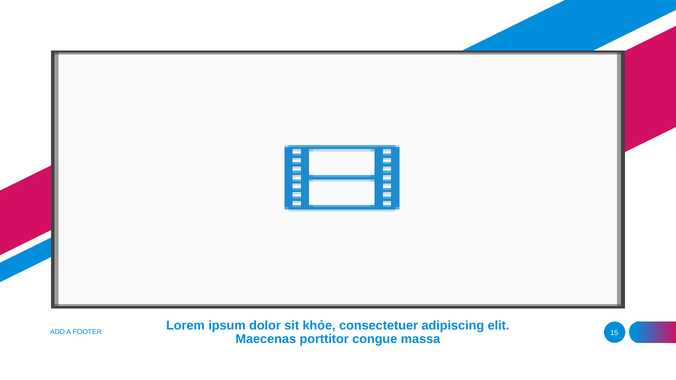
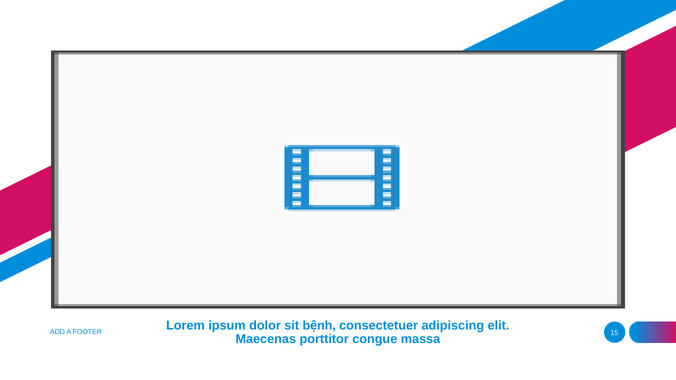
khỏe: khỏe -> bệnh
